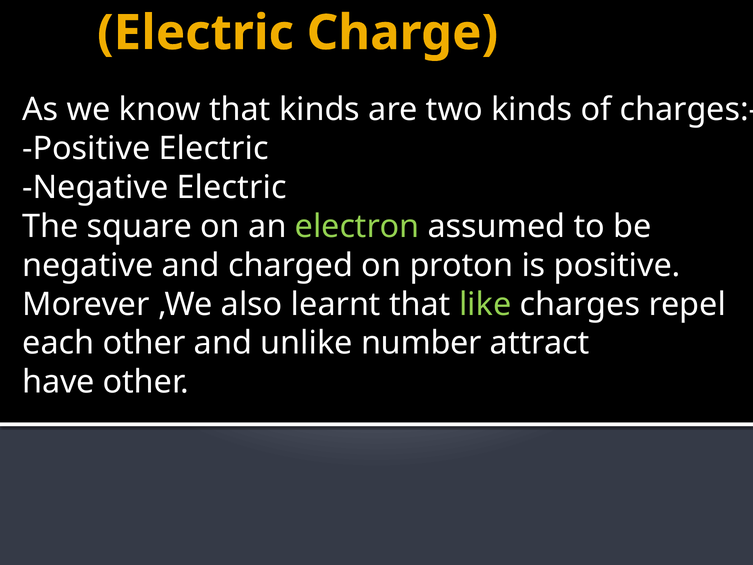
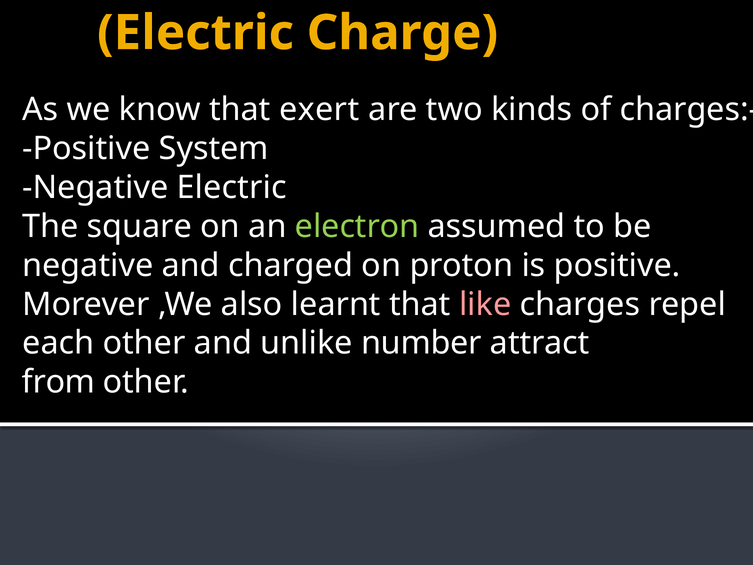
that kinds: kinds -> exert
Positive Electric: Electric -> System
like colour: light green -> pink
have: have -> from
